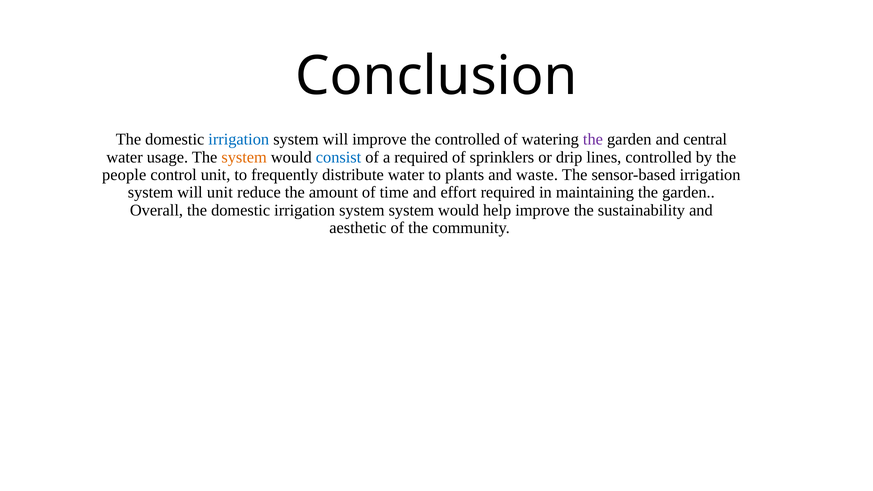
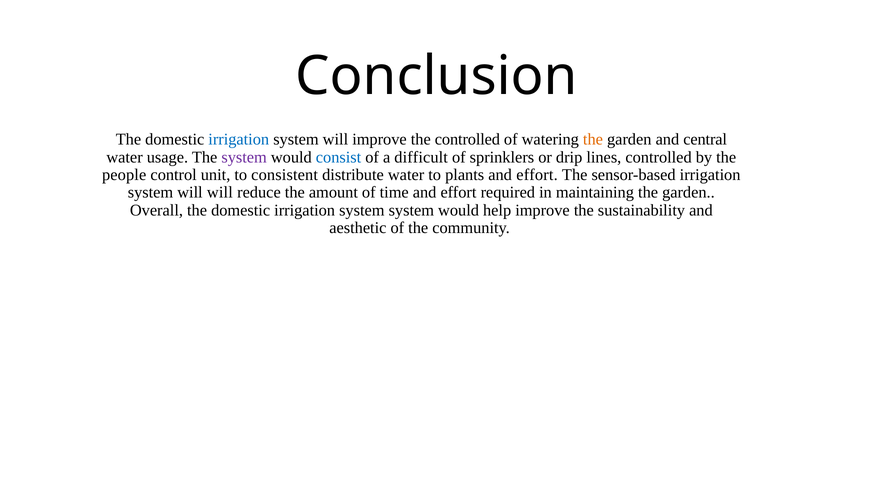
the at (593, 139) colour: purple -> orange
system at (244, 157) colour: orange -> purple
a required: required -> difficult
frequently: frequently -> consistent
plants and waste: waste -> effort
will unit: unit -> will
